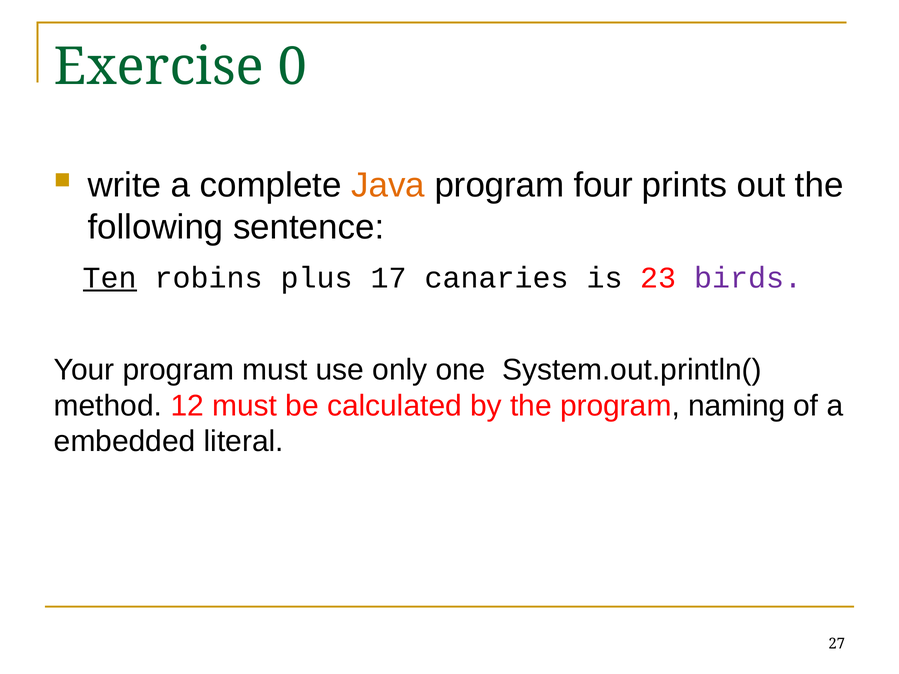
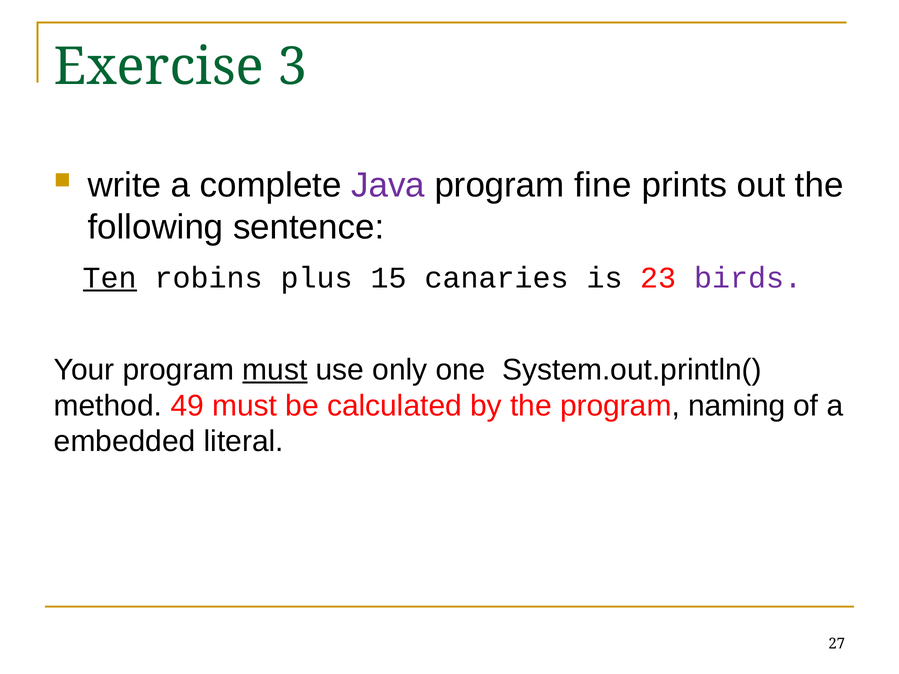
0: 0 -> 3
Java colour: orange -> purple
four: four -> fine
17: 17 -> 15
must at (275, 370) underline: none -> present
12: 12 -> 49
